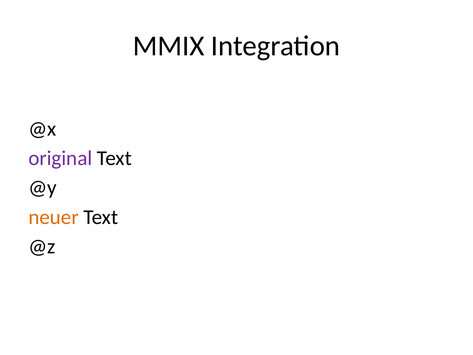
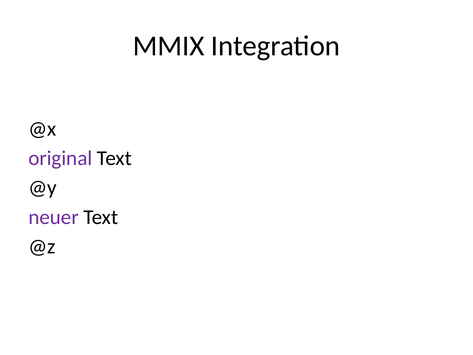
neuer colour: orange -> purple
